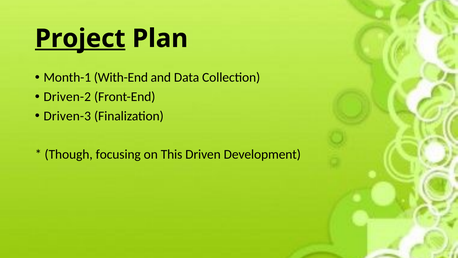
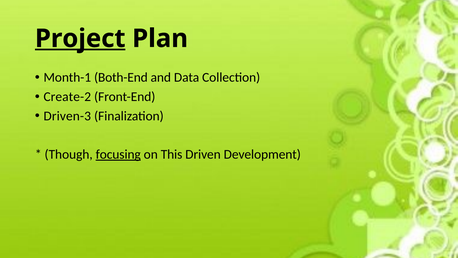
With-End: With-End -> Both-End
Driven-2: Driven-2 -> Create-2
focusing underline: none -> present
